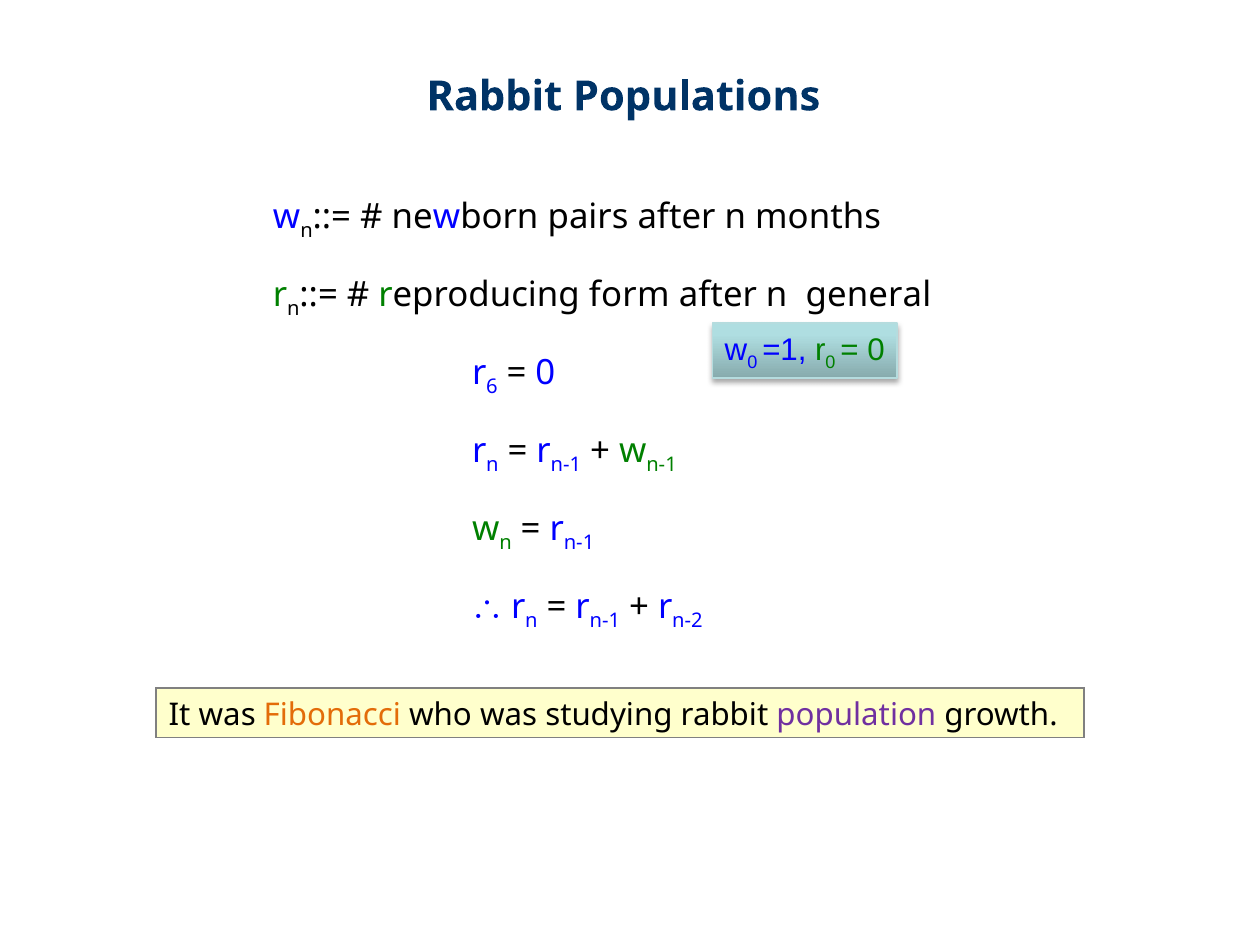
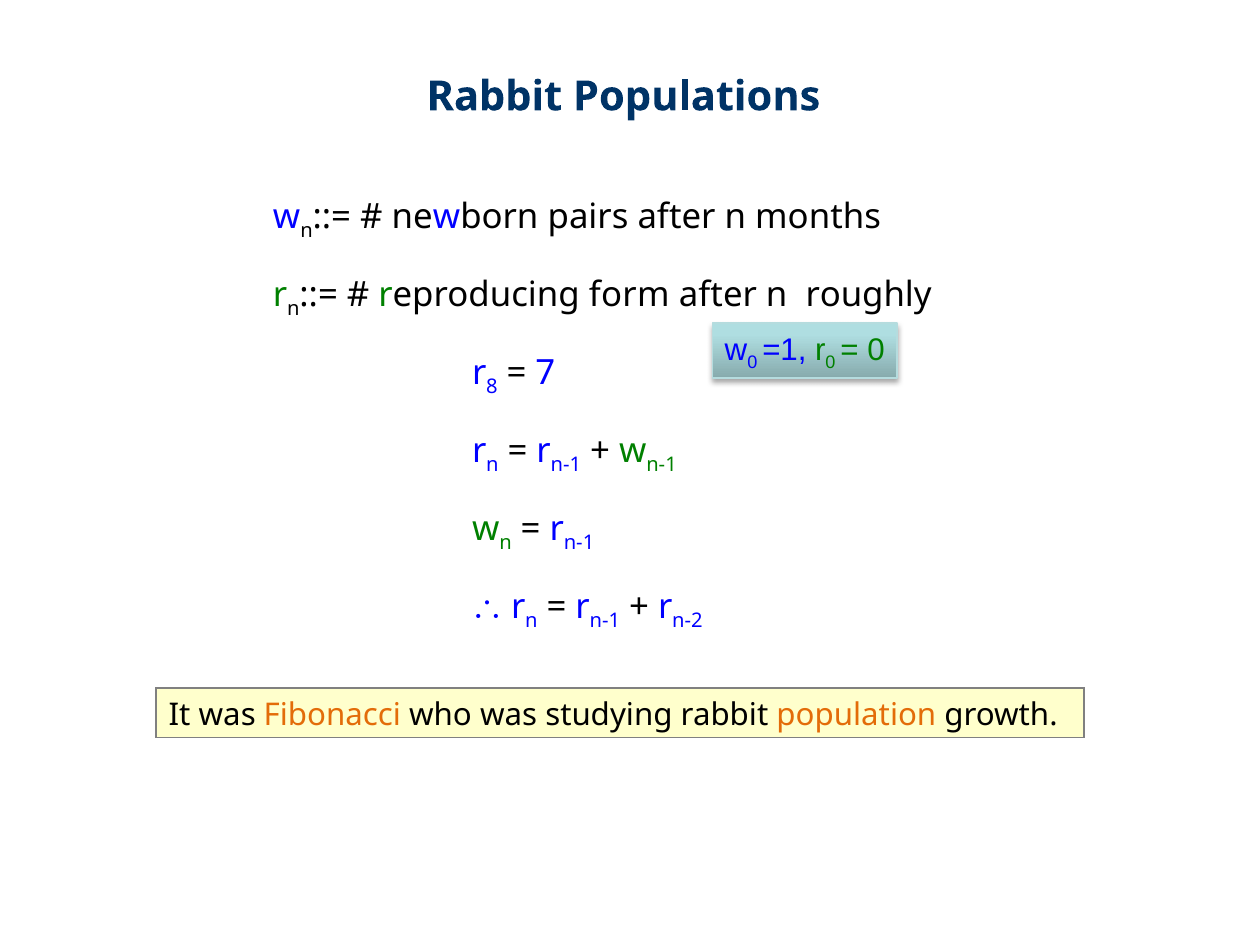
general: general -> roughly
6: 6 -> 8
0 at (545, 373): 0 -> 7
population colour: purple -> orange
